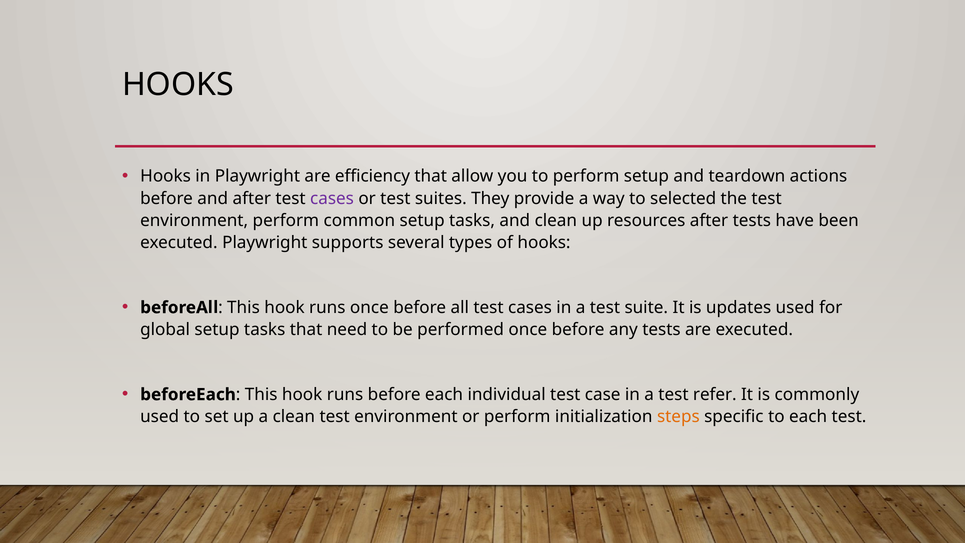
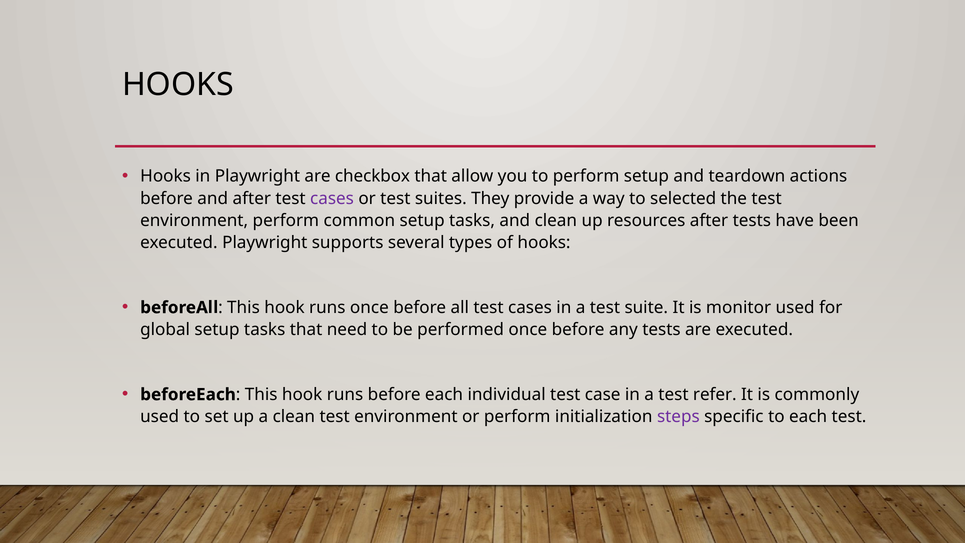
efficiency: efficiency -> checkbox
updates: updates -> monitor
steps colour: orange -> purple
